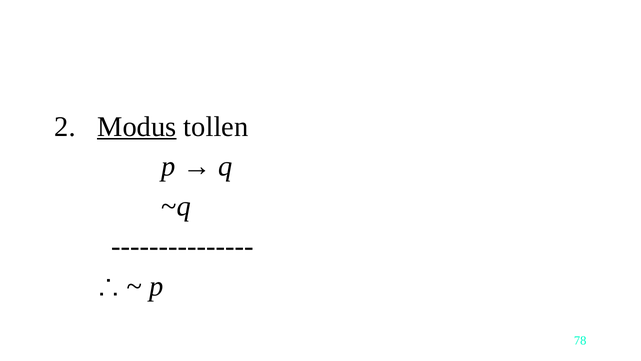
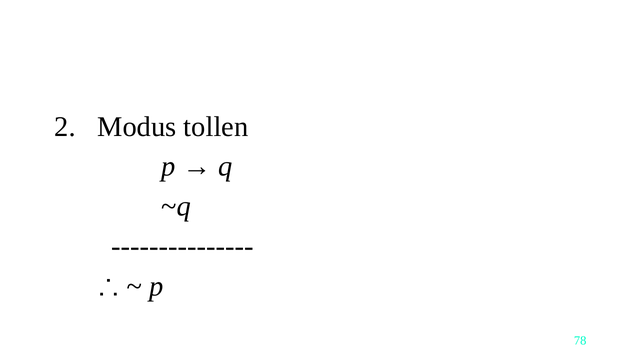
Modus underline: present -> none
